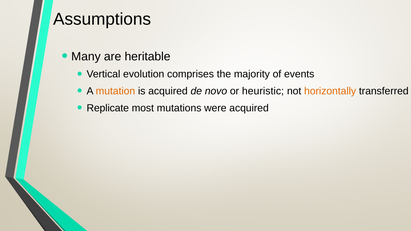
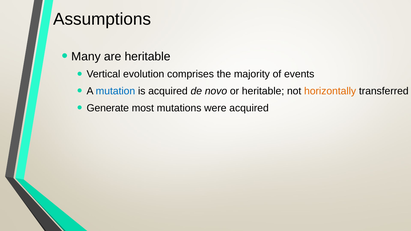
mutation colour: orange -> blue
or heuristic: heuristic -> heritable
Replicate: Replicate -> Generate
